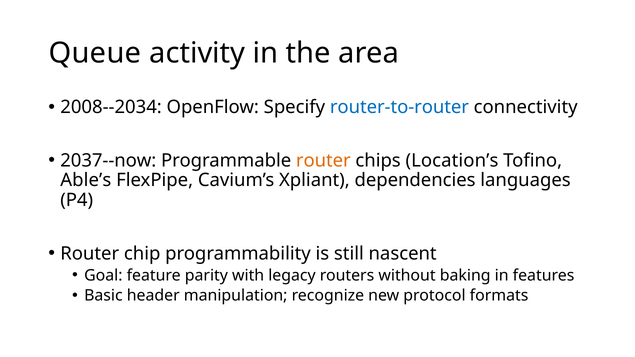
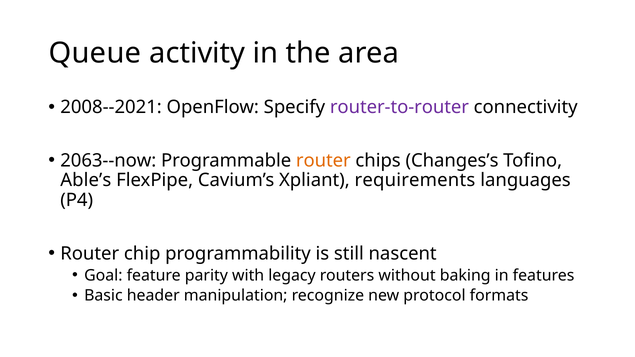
2008--2034: 2008--2034 -> 2008--2021
router-to-router colour: blue -> purple
2037--now: 2037--now -> 2063--now
Location’s: Location’s -> Changes’s
dependencies: dependencies -> requirements
